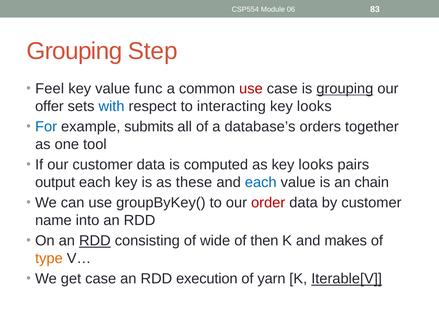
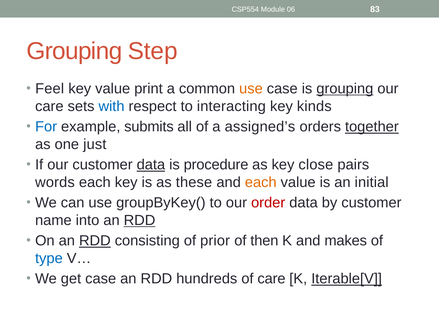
func: func -> print
use at (251, 89) colour: red -> orange
offer at (49, 106): offer -> care
looks at (314, 106): looks -> kinds
database’s: database’s -> assigned’s
together underline: none -> present
tool: tool -> just
data at (151, 165) underline: none -> present
computed: computed -> procedure
as key looks: looks -> close
output: output -> words
each at (261, 182) colour: blue -> orange
chain: chain -> initial
RDD at (140, 221) underline: none -> present
wide: wide -> prior
type colour: orange -> blue
execution: execution -> hundreds
of yarn: yarn -> care
